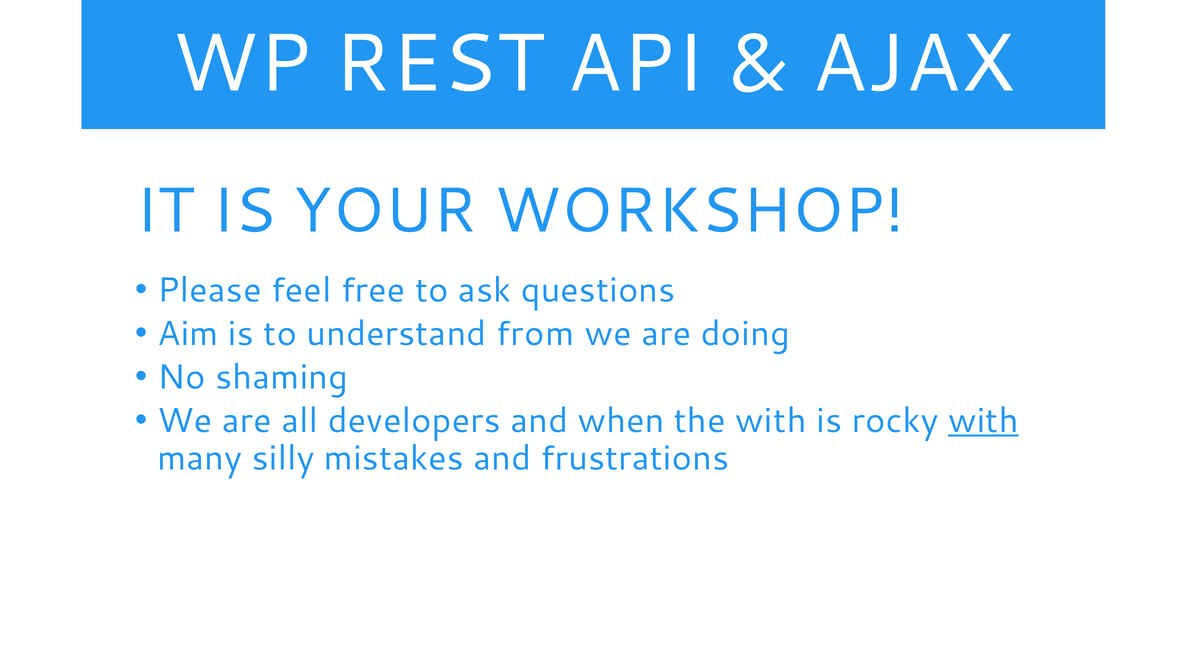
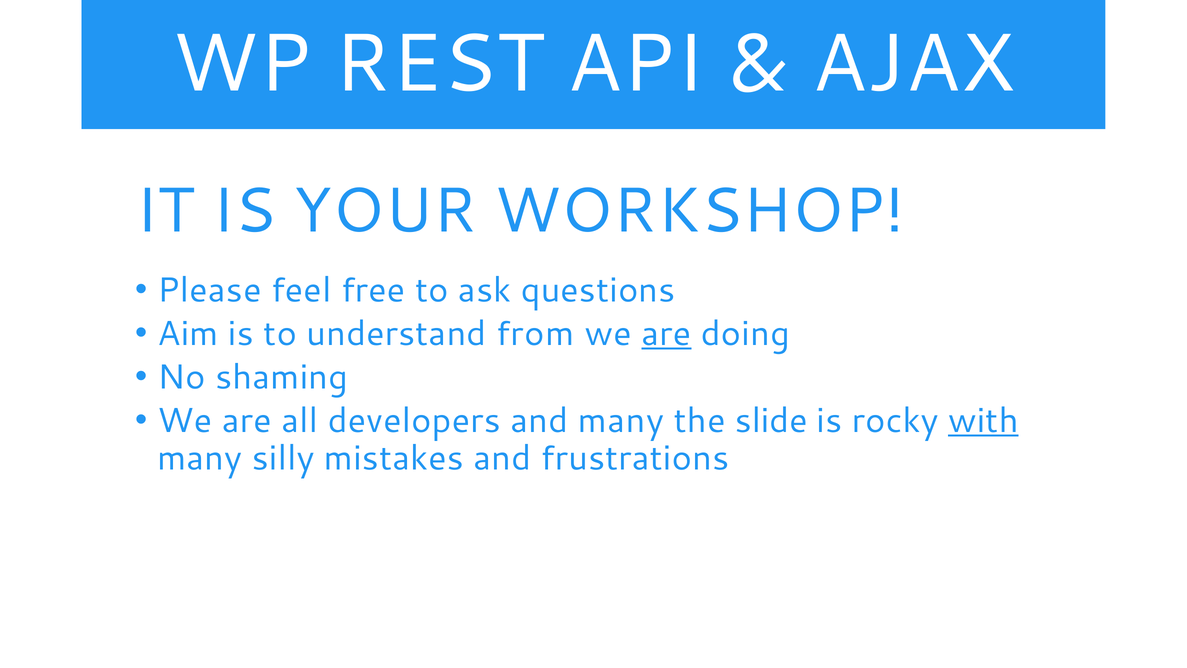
are at (666, 334) underline: none -> present
and when: when -> many
the with: with -> slide
